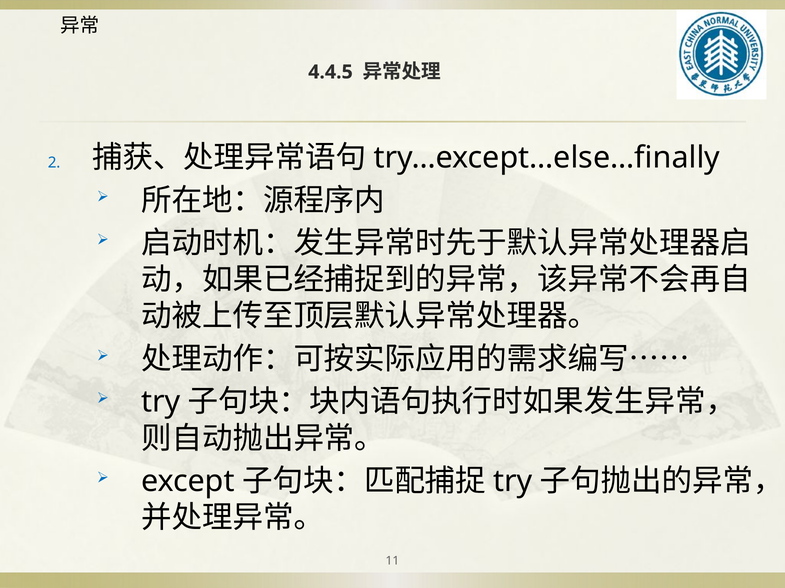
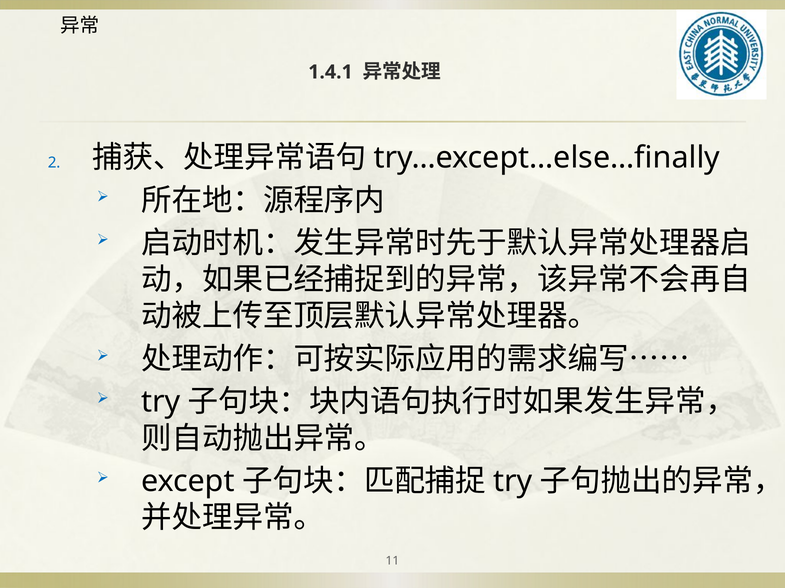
4.4.5: 4.4.5 -> 1.4.1
